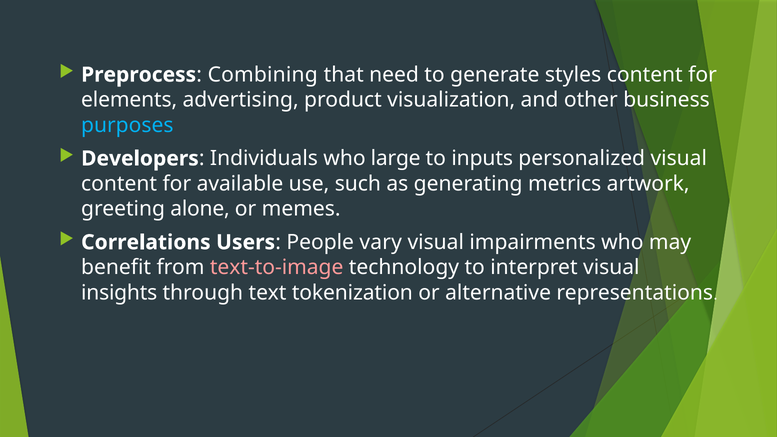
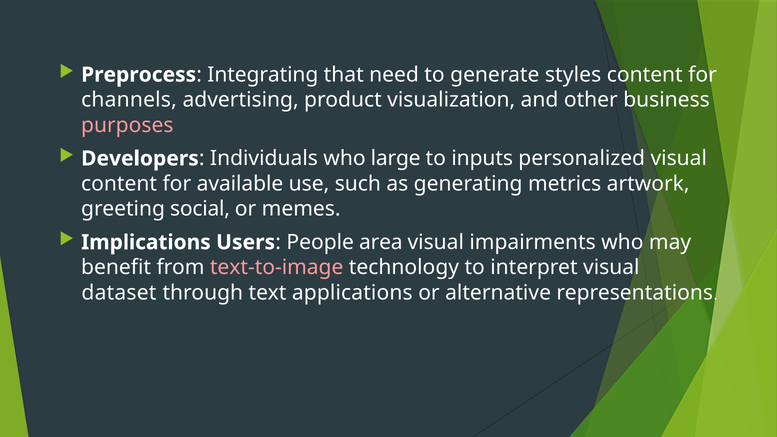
Combining: Combining -> Integrating
elements: elements -> channels
purposes colour: light blue -> pink
alone: alone -> social
Correlations: Correlations -> Implications
vary: vary -> area
insights: insights -> dataset
tokenization: tokenization -> applications
